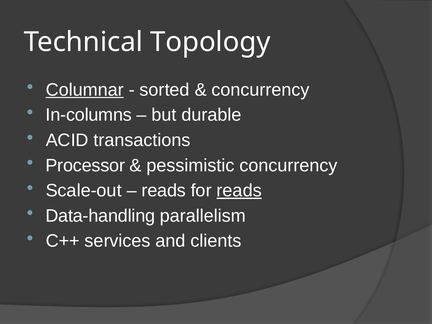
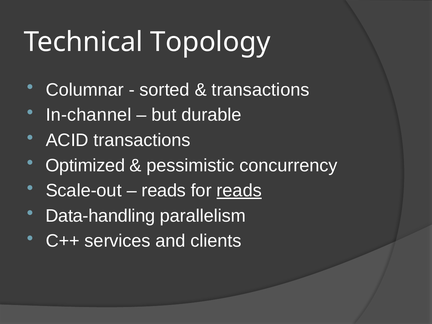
Columnar underline: present -> none
concurrency at (261, 90): concurrency -> transactions
In-columns: In-columns -> In-channel
Processor: Processor -> Optimized
